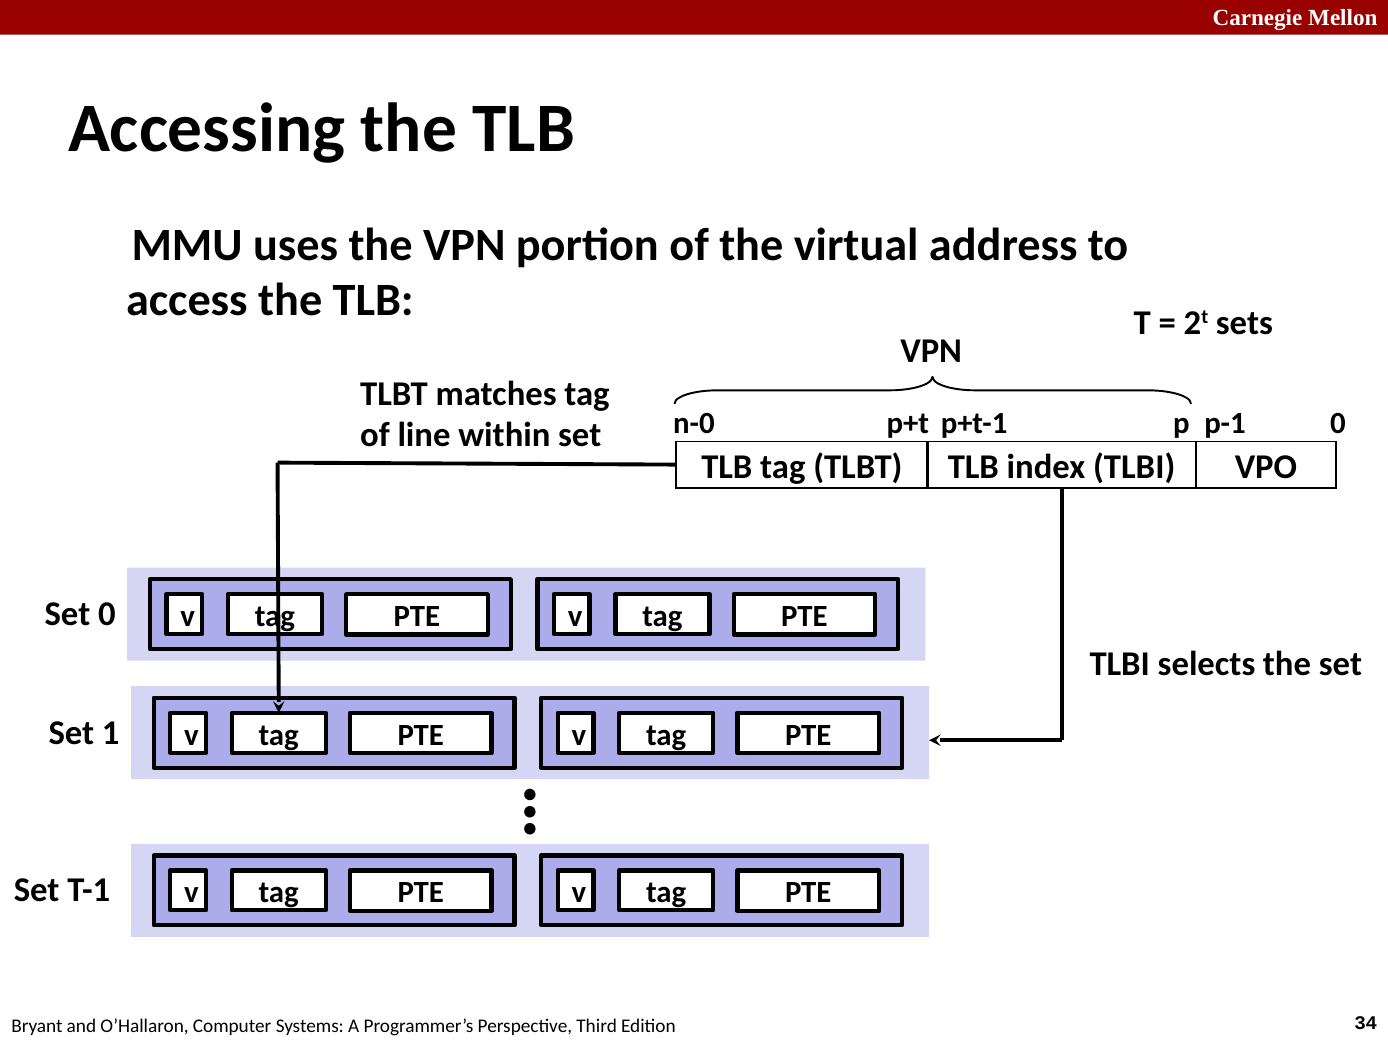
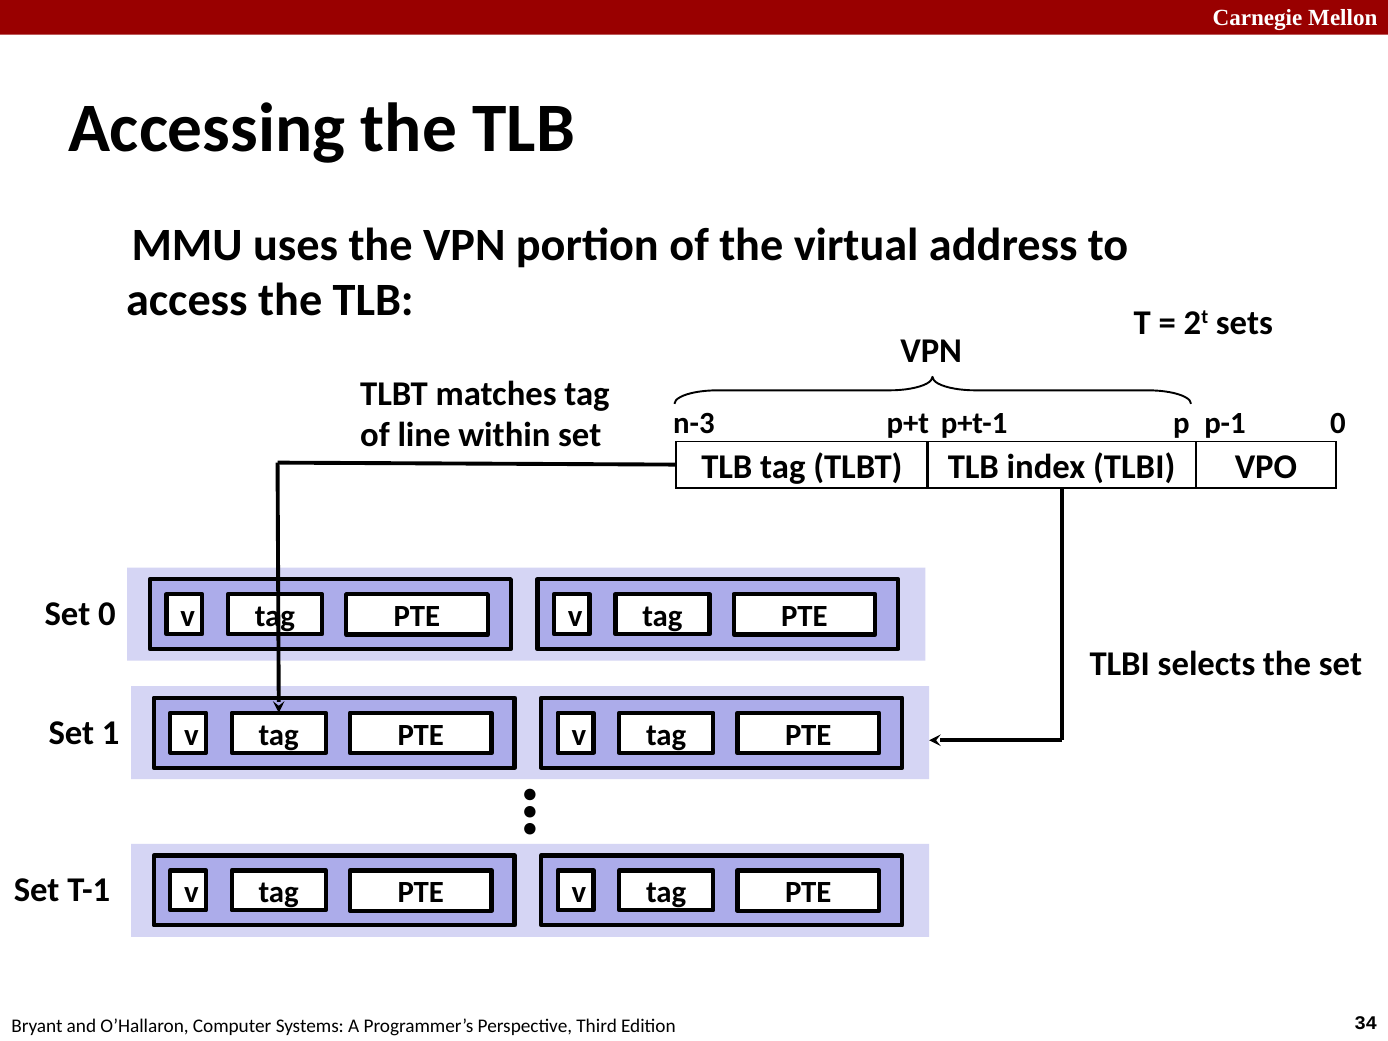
n-0: n-0 -> n-3
